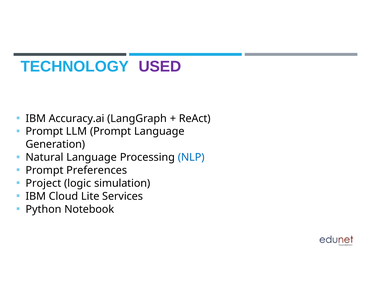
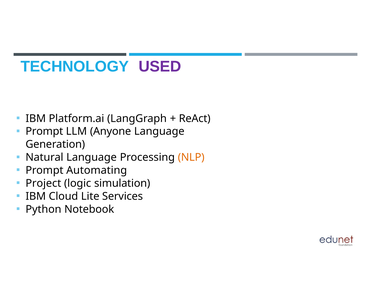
Accuracy.ai: Accuracy.ai -> Platform.ai
LLM Prompt: Prompt -> Anyone
NLP colour: blue -> orange
Preferences: Preferences -> Automating
